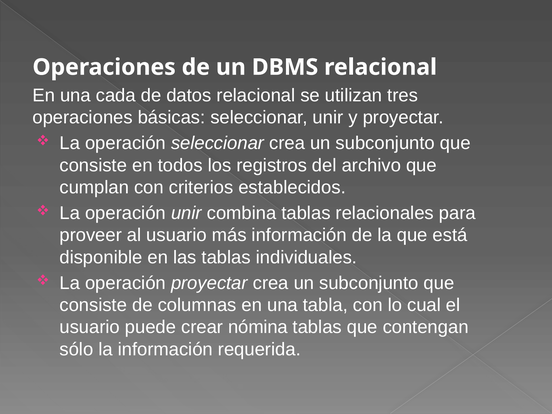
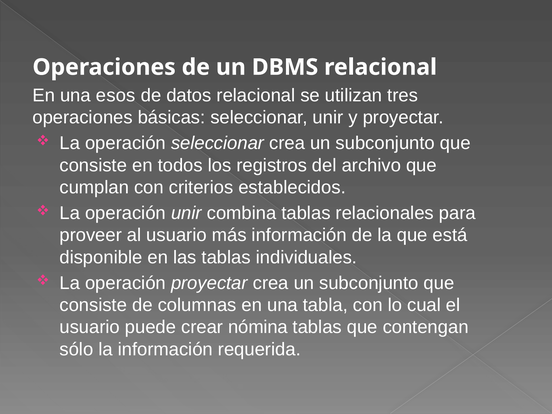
cada: cada -> esos
